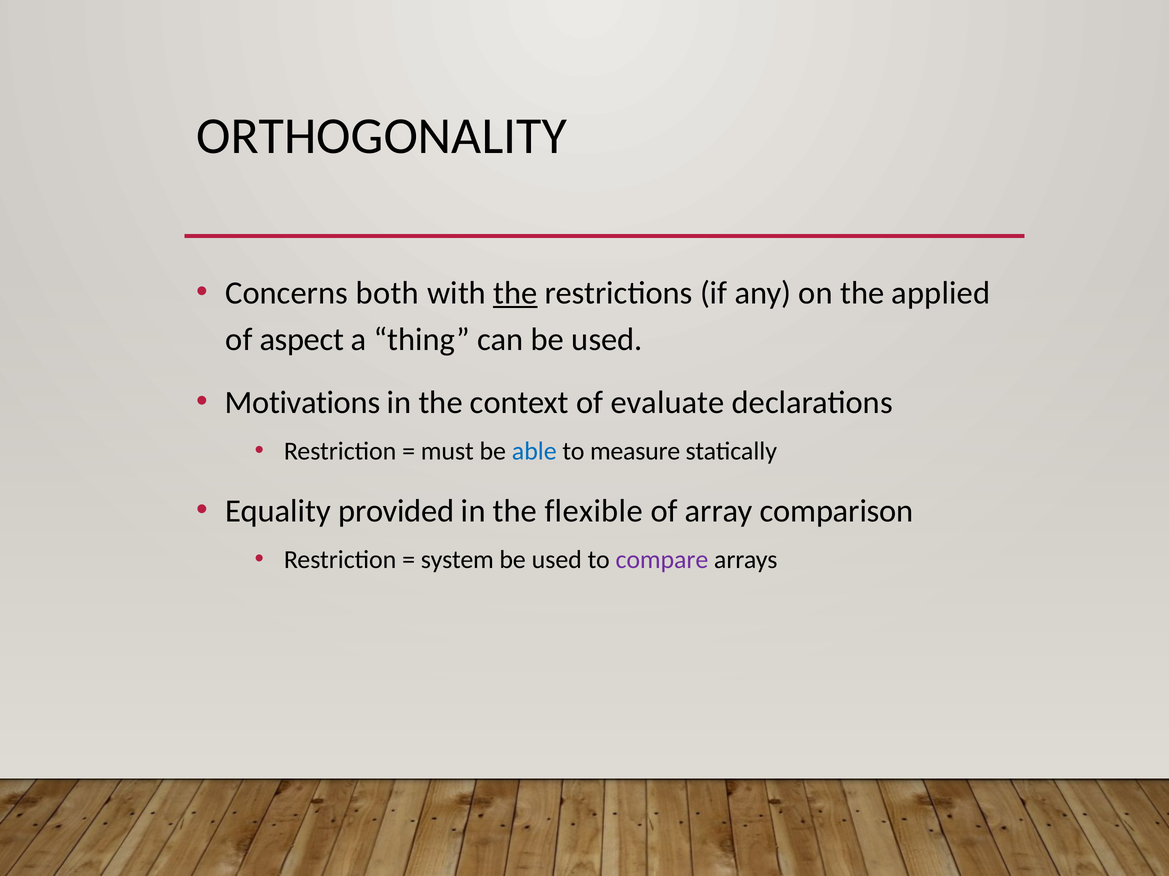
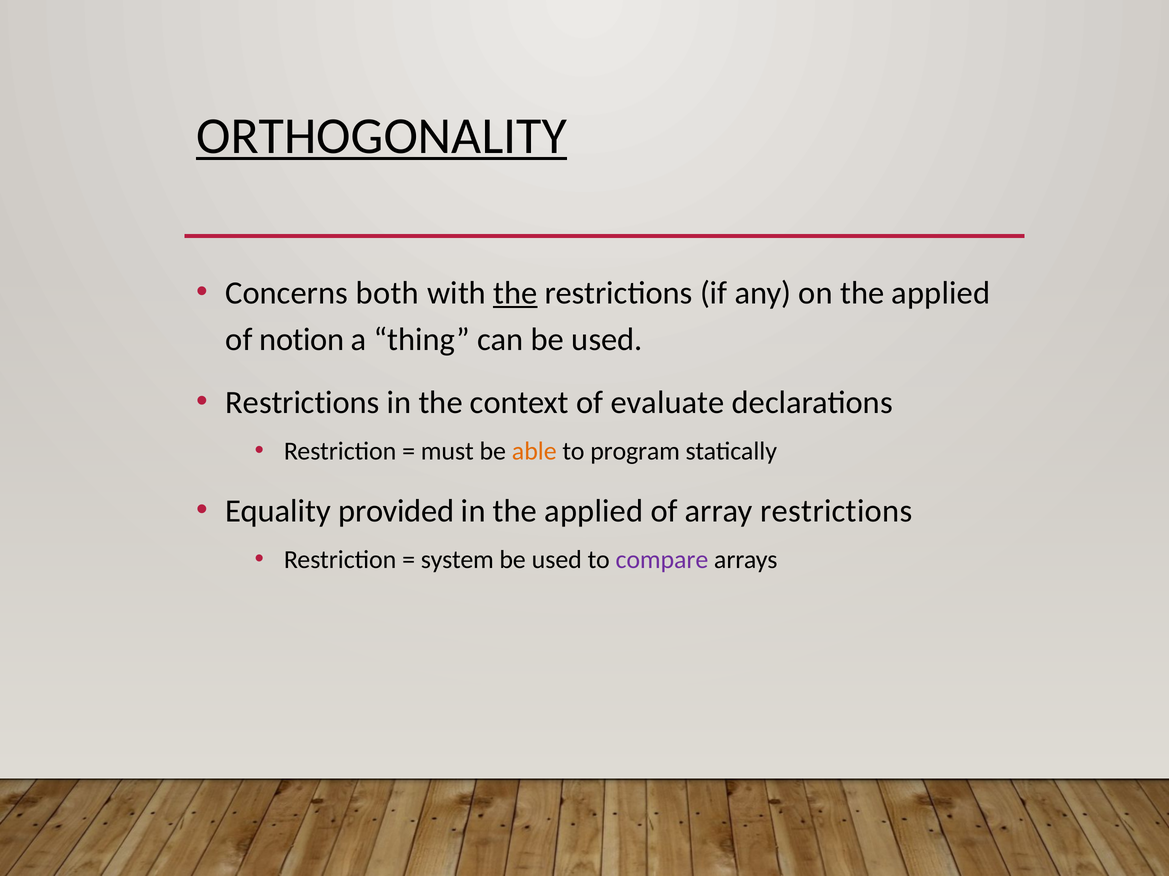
ORTHOGONALITY underline: none -> present
aspect: aspect -> notion
Motivations at (303, 403): Motivations -> Restrictions
able colour: blue -> orange
measure: measure -> program
in the flexible: flexible -> applied
array comparison: comparison -> restrictions
